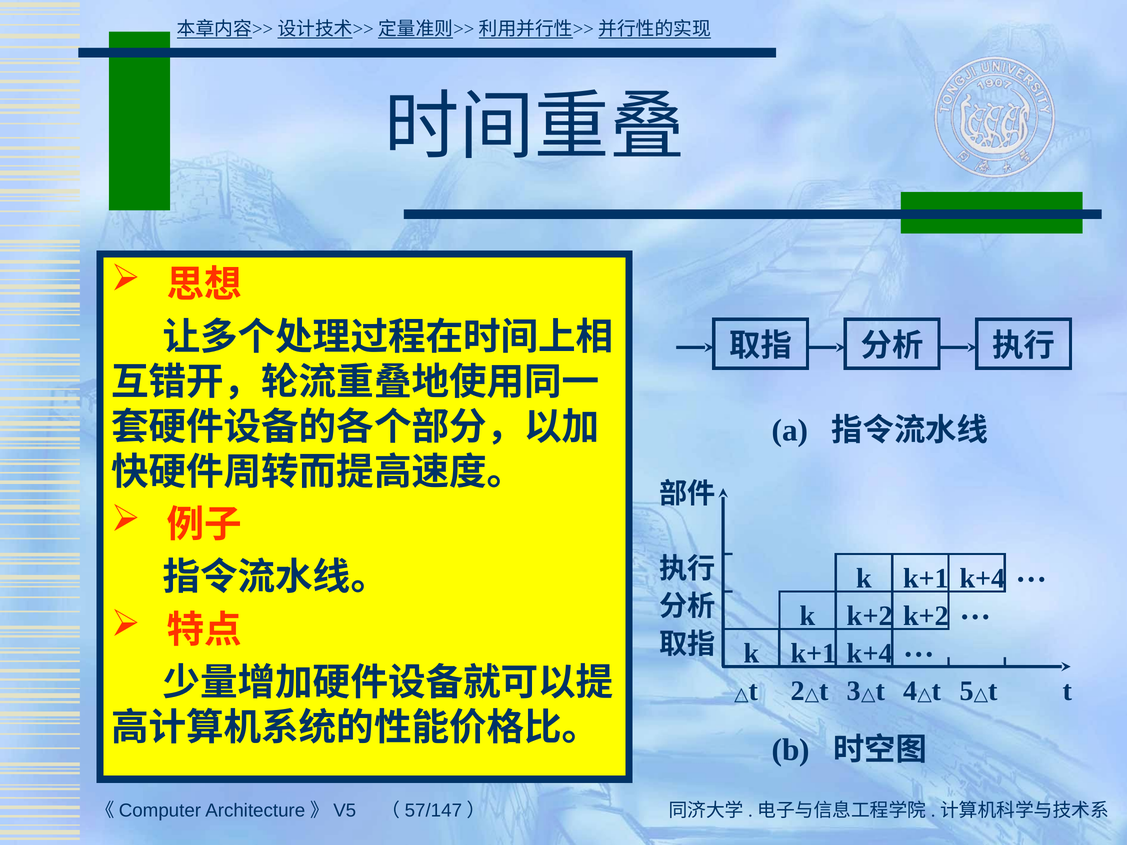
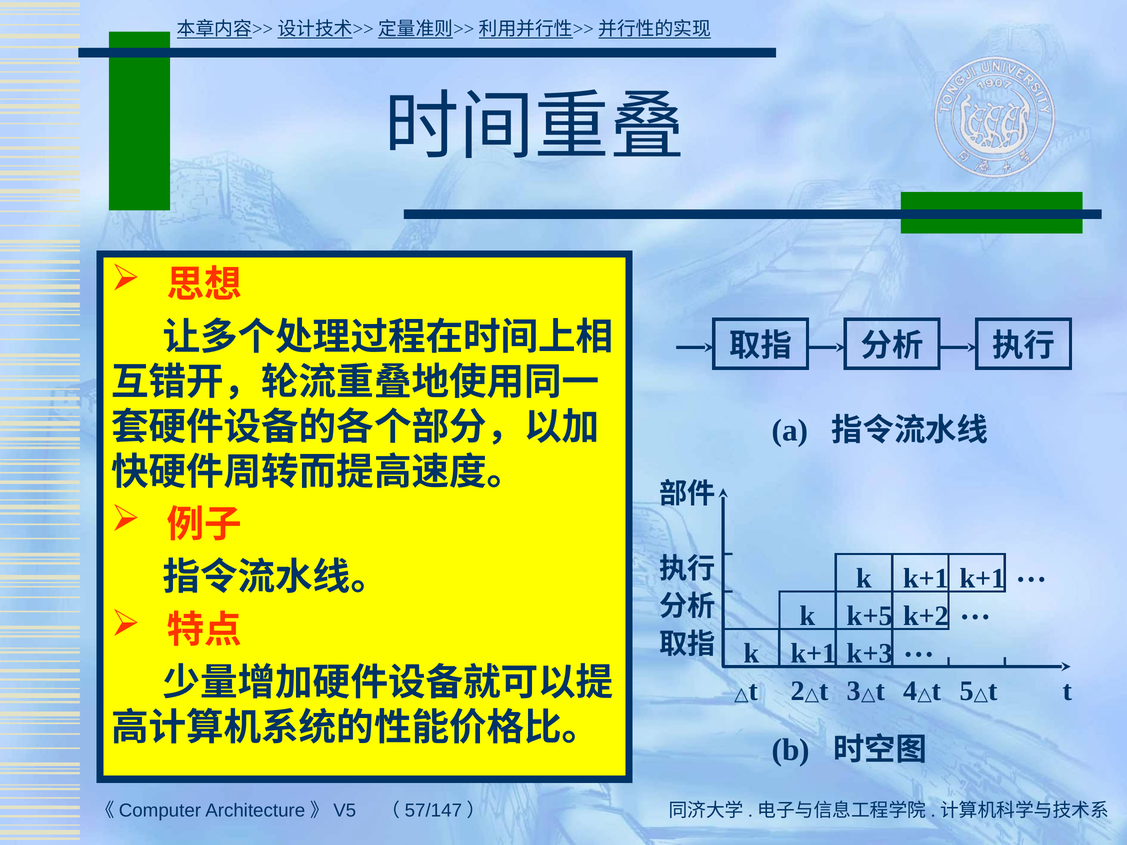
k+4 at (982, 579): k+4 -> k+1
k+2 at (870, 616): k+2 -> k+5
k+4 at (870, 654): k+4 -> k+3
